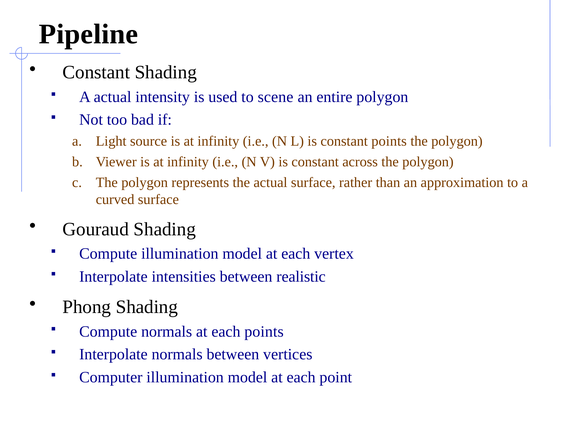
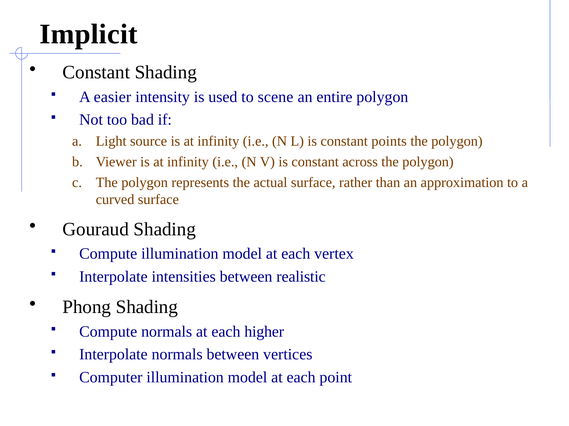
Pipeline: Pipeline -> Implicit
A actual: actual -> easier
each points: points -> higher
